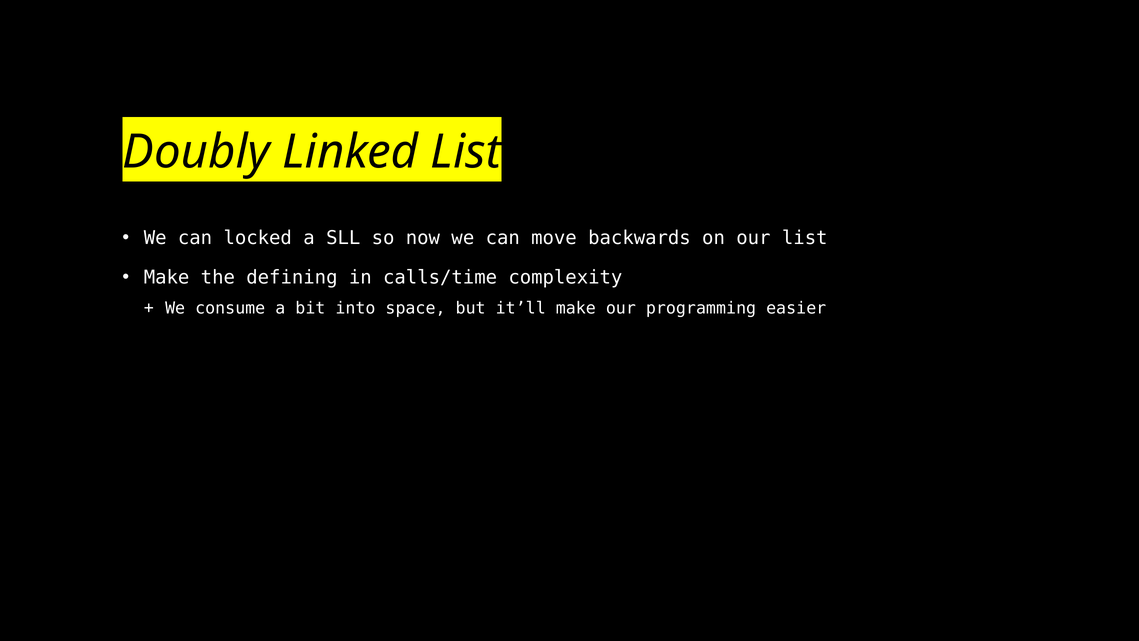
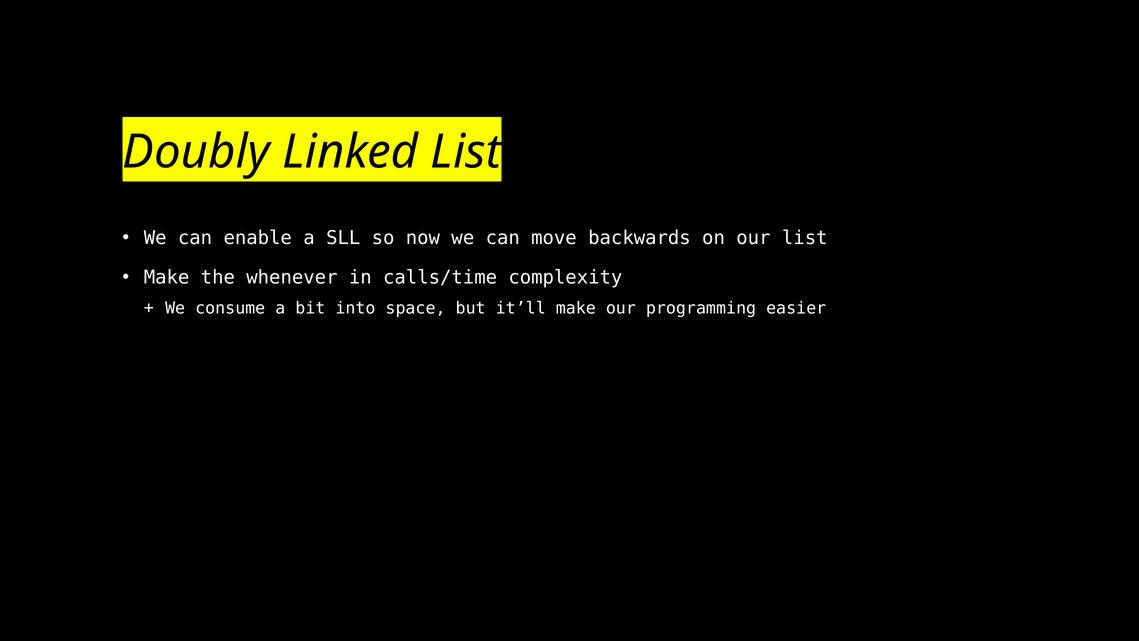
locked: locked -> enable
defining: defining -> whenever
